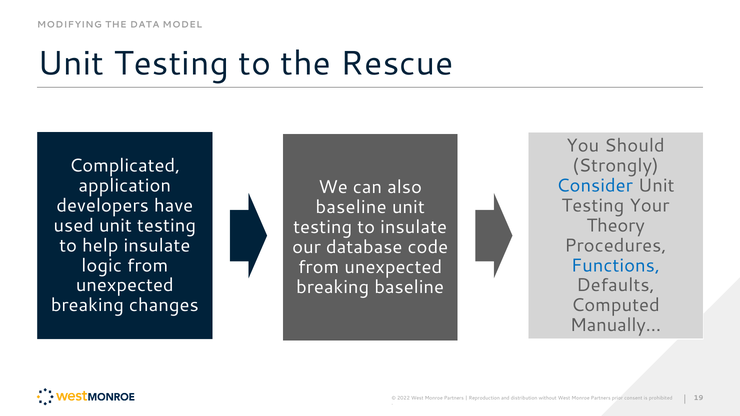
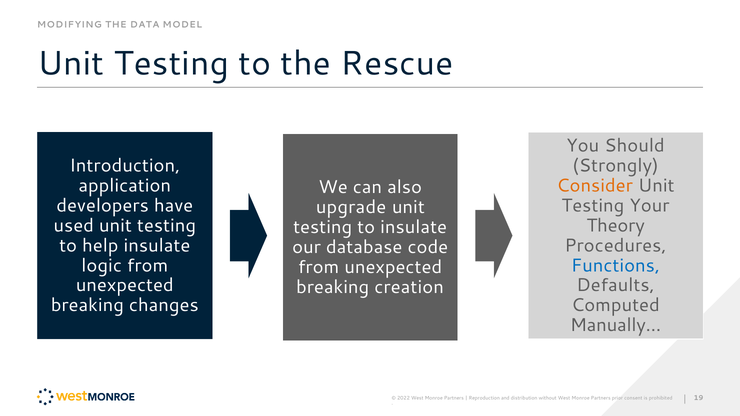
Complicated: Complicated -> Introduction
Consider colour: blue -> orange
baseline at (351, 207): baseline -> upgrade
breaking baseline: baseline -> creation
